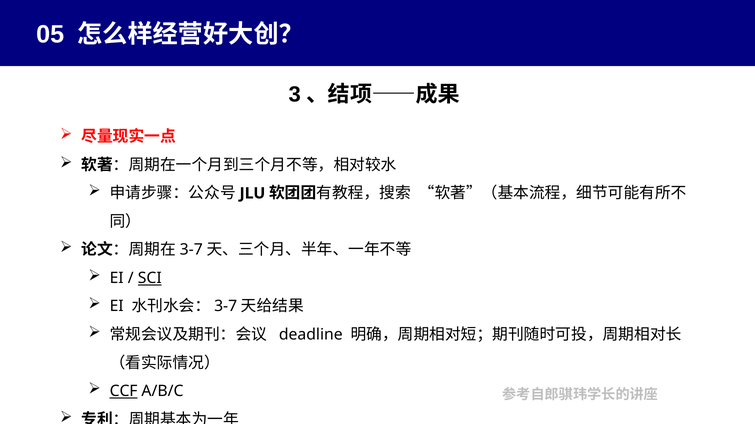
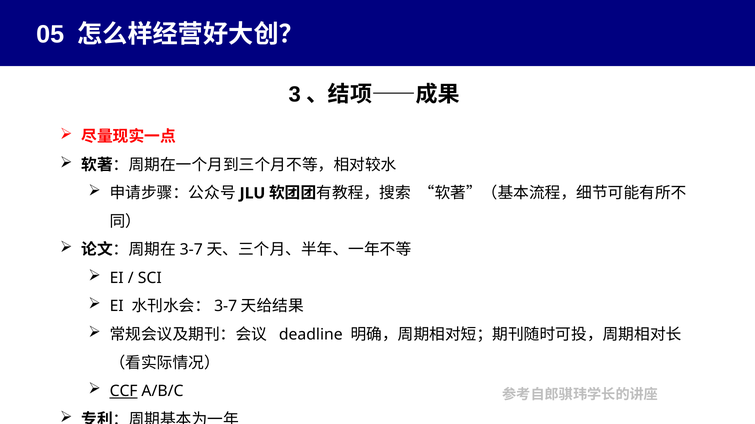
SCI underline: present -> none
